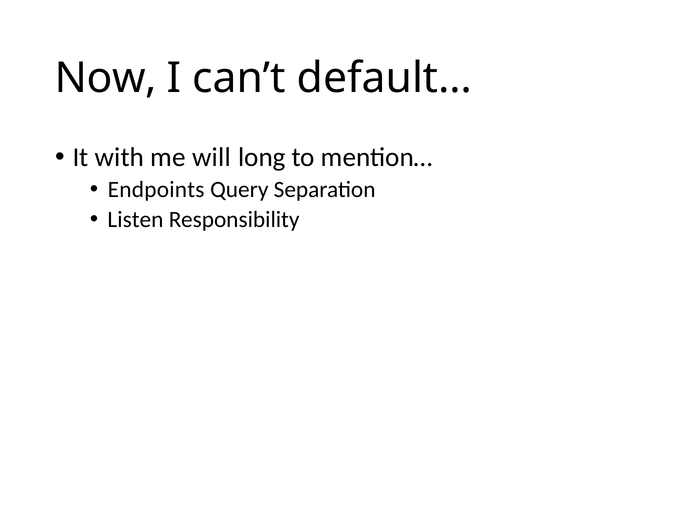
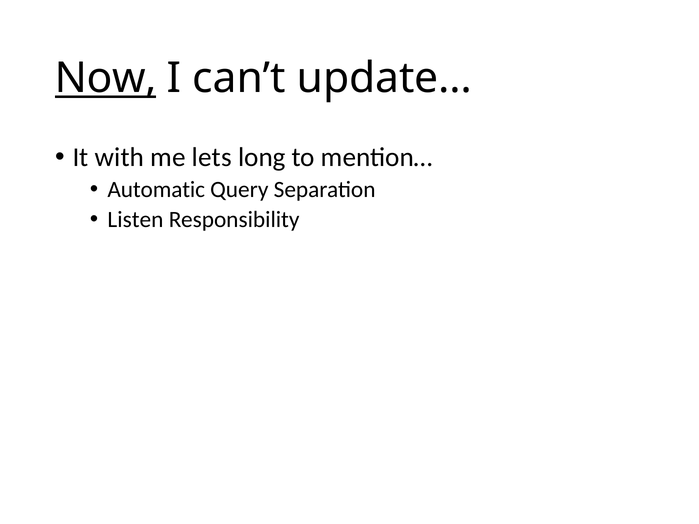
Now underline: none -> present
default…: default… -> update…
will: will -> lets
Endpoints: Endpoints -> Automatic
